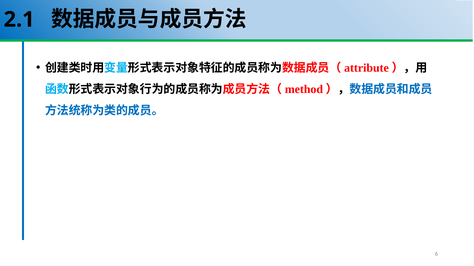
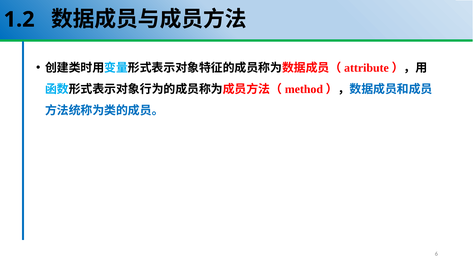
2.1: 2.1 -> 1.2
